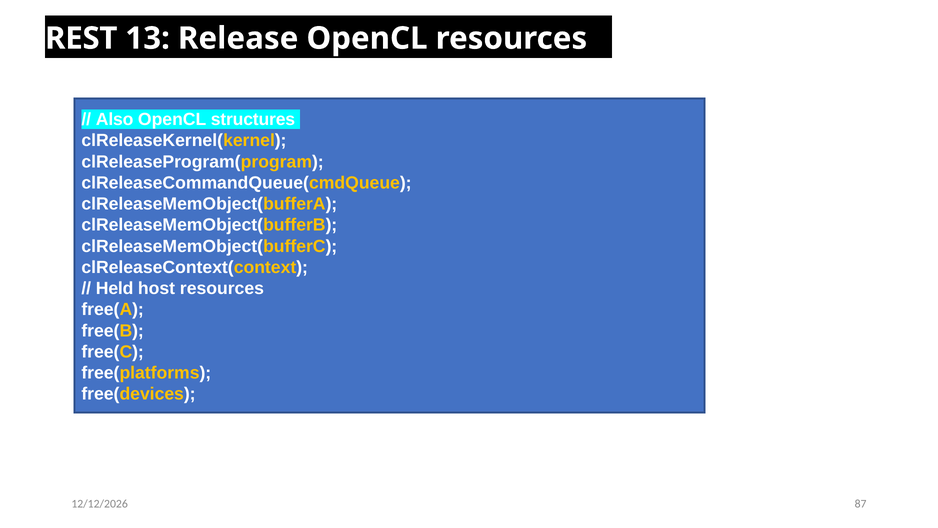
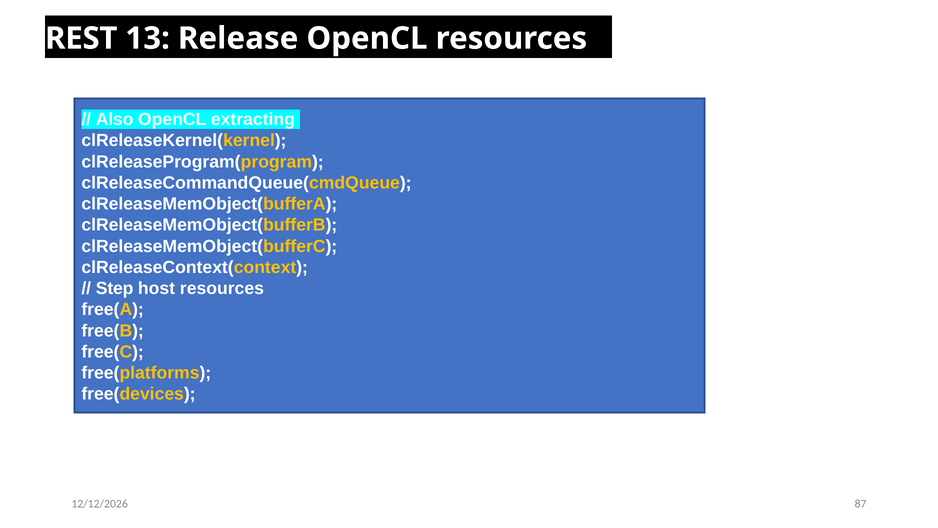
structures: structures -> extracting
Held: Held -> Step
